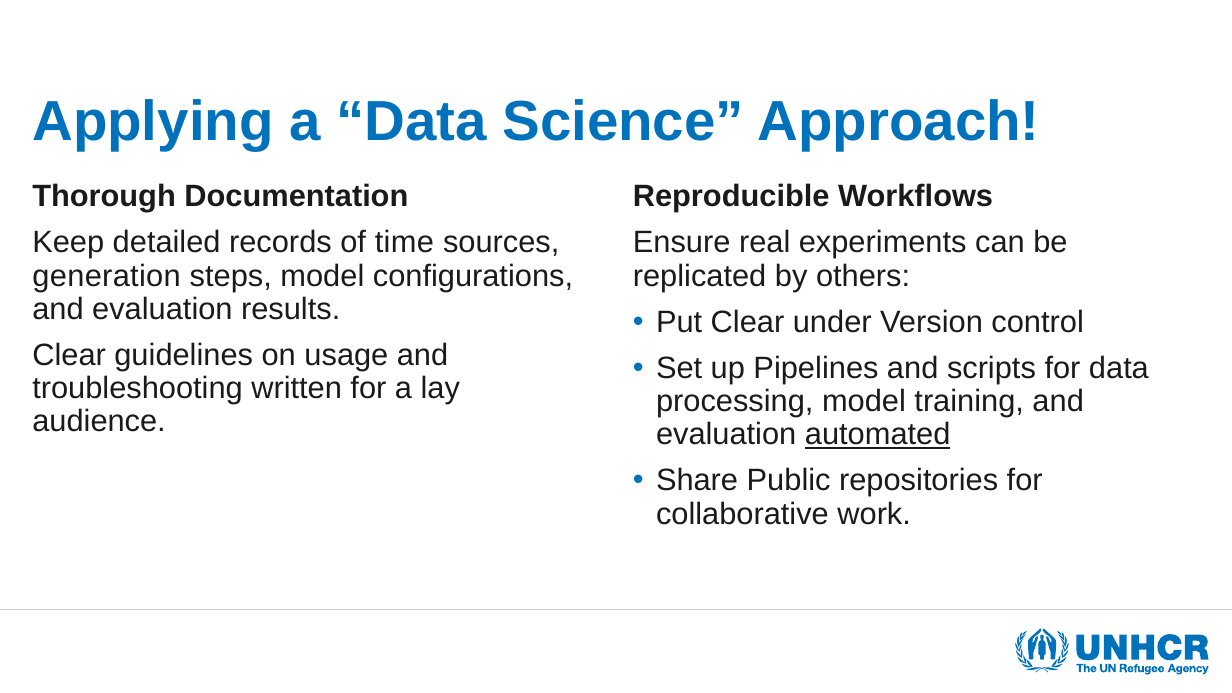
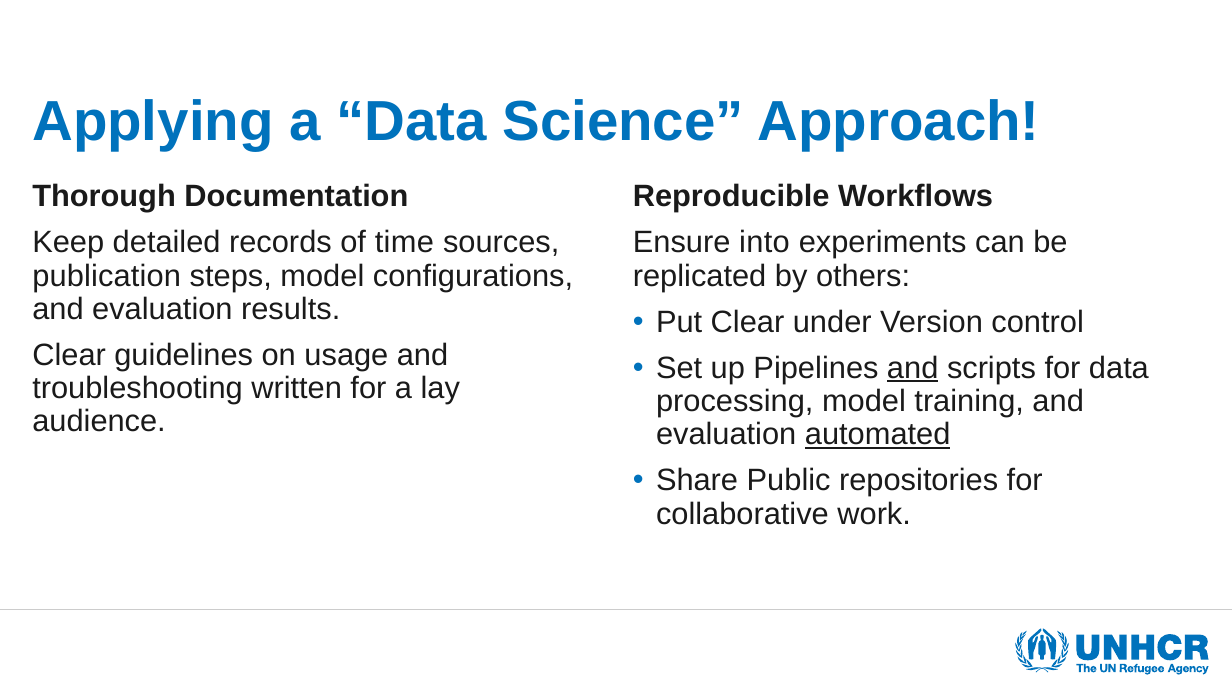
real: real -> into
generation: generation -> publication
and at (913, 368) underline: none -> present
